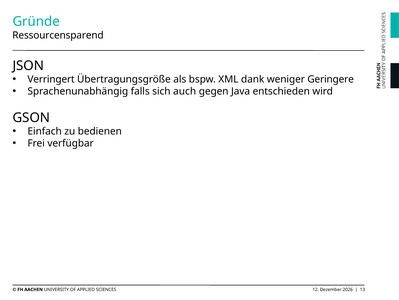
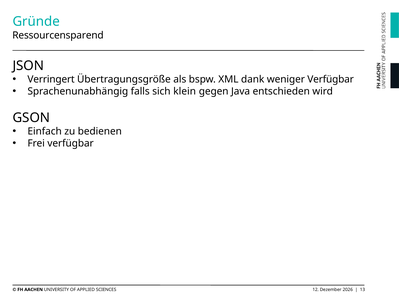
weniger Geringere: Geringere -> Verfügbar
auch: auch -> klein
